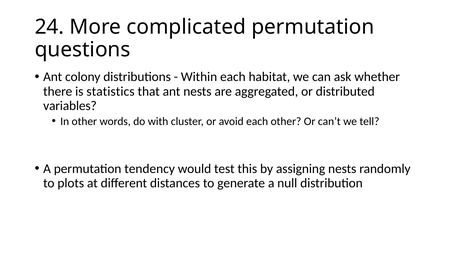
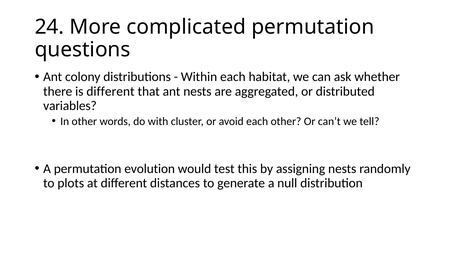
is statistics: statistics -> different
tendency: tendency -> evolution
